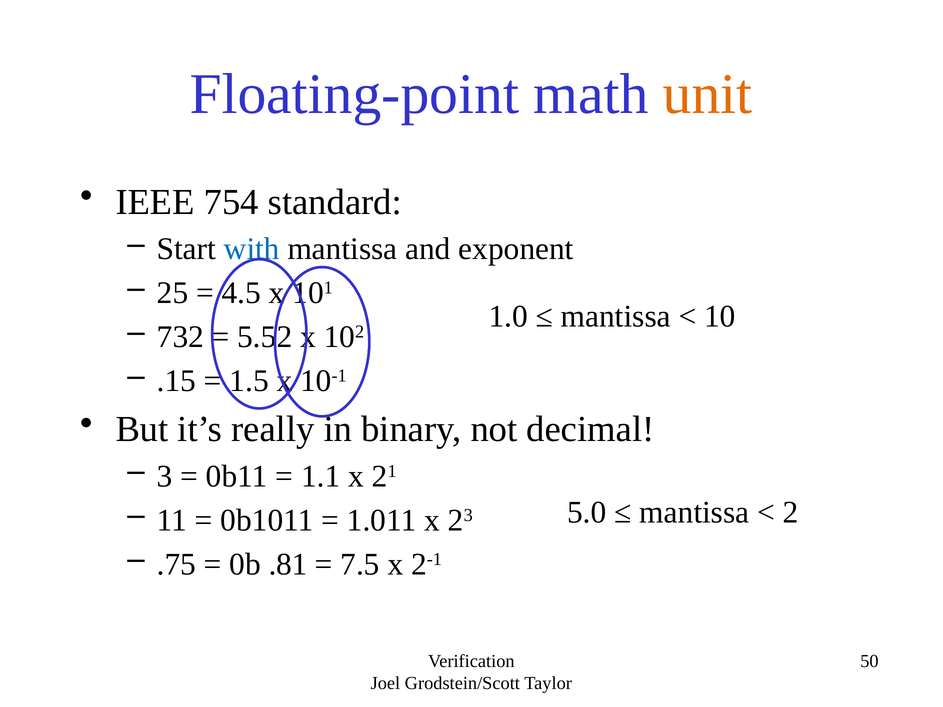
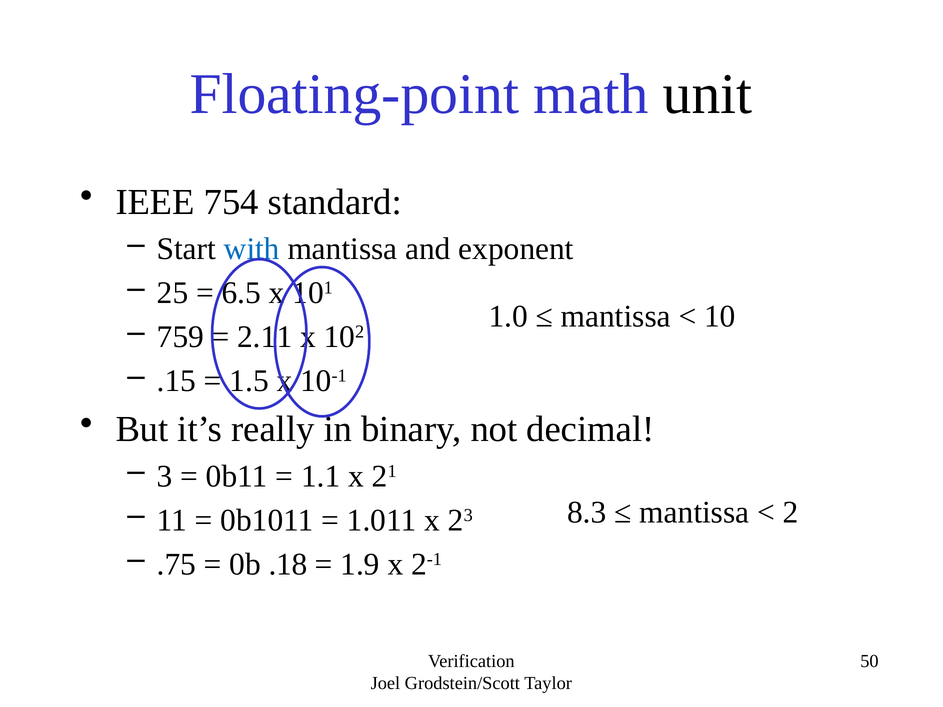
unit colour: orange -> black
4.5: 4.5 -> 6.5
732: 732 -> 759
5.52: 5.52 -> 2.11
5.0: 5.0 -> 8.3
.81: .81 -> .18
7.5: 7.5 -> 1.9
